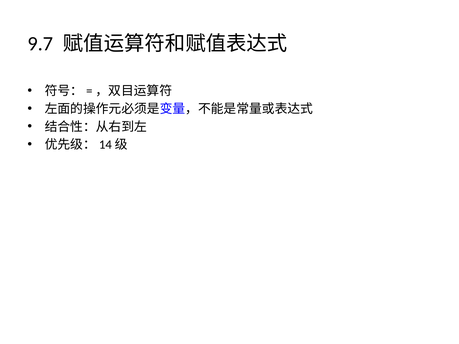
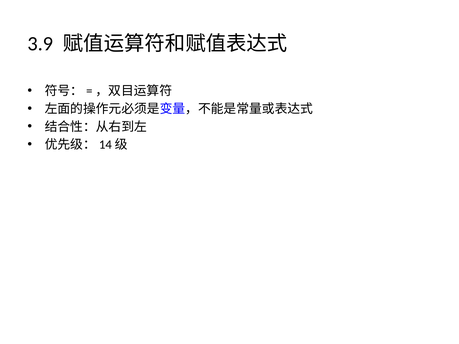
9.7: 9.7 -> 3.9
